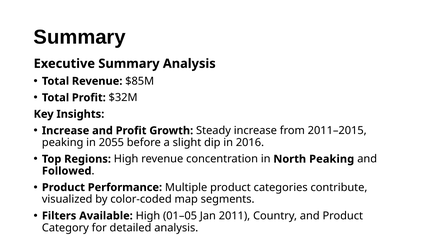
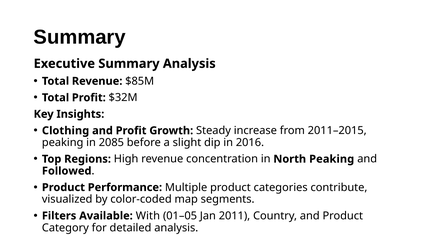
Increase at (66, 131): Increase -> Clothing
2055: 2055 -> 2085
Available High: High -> With
